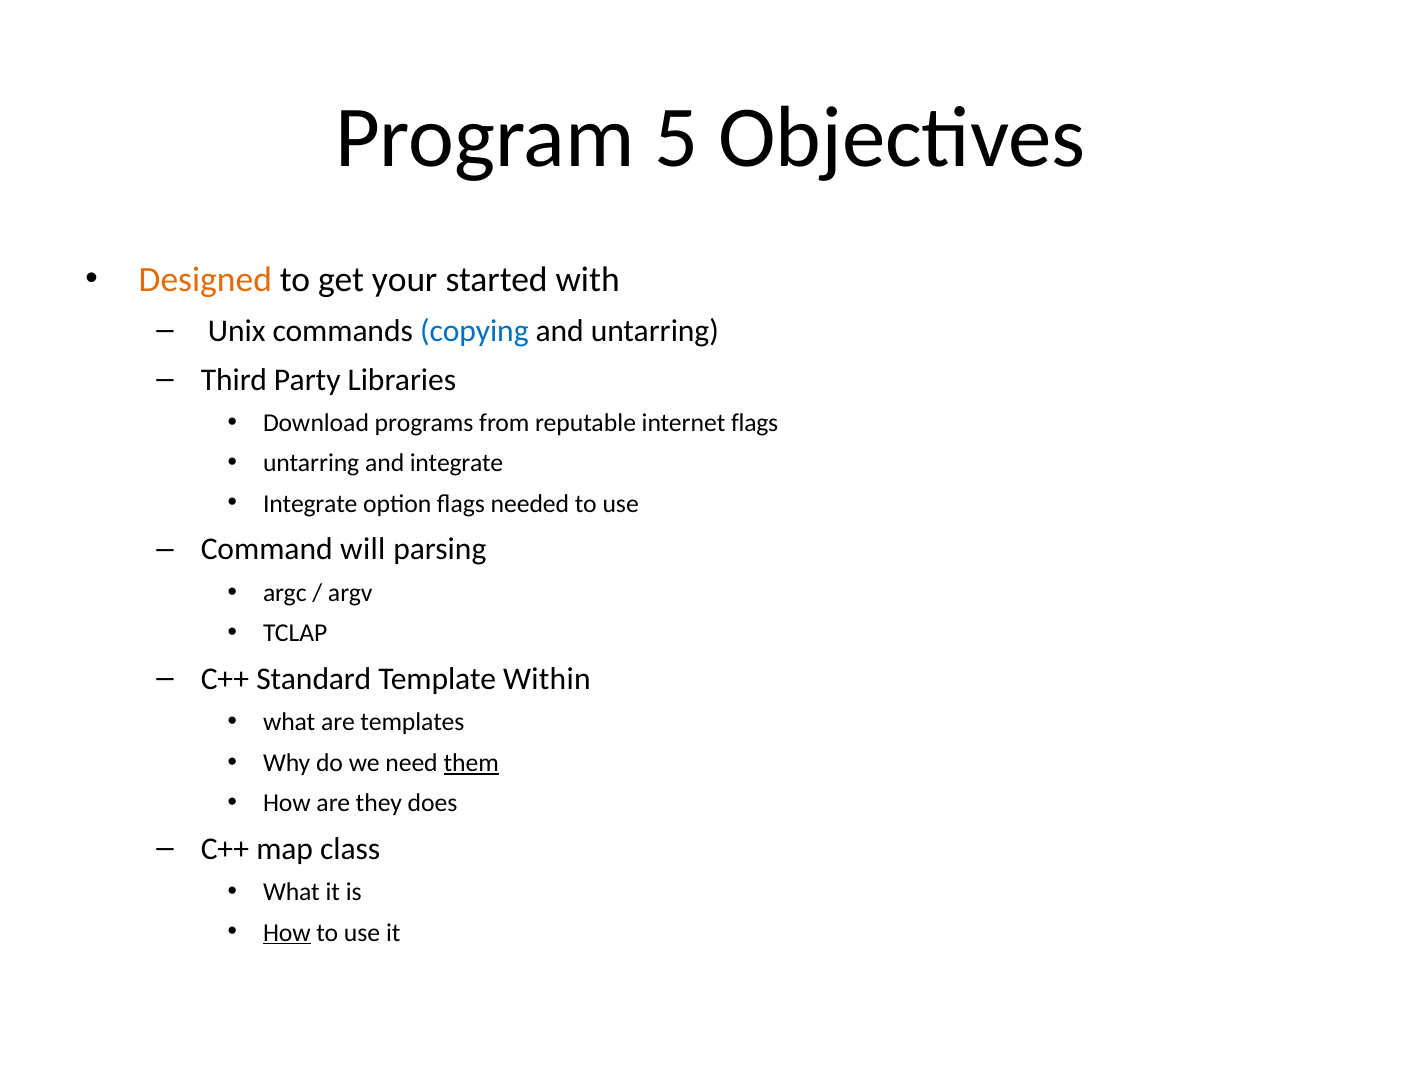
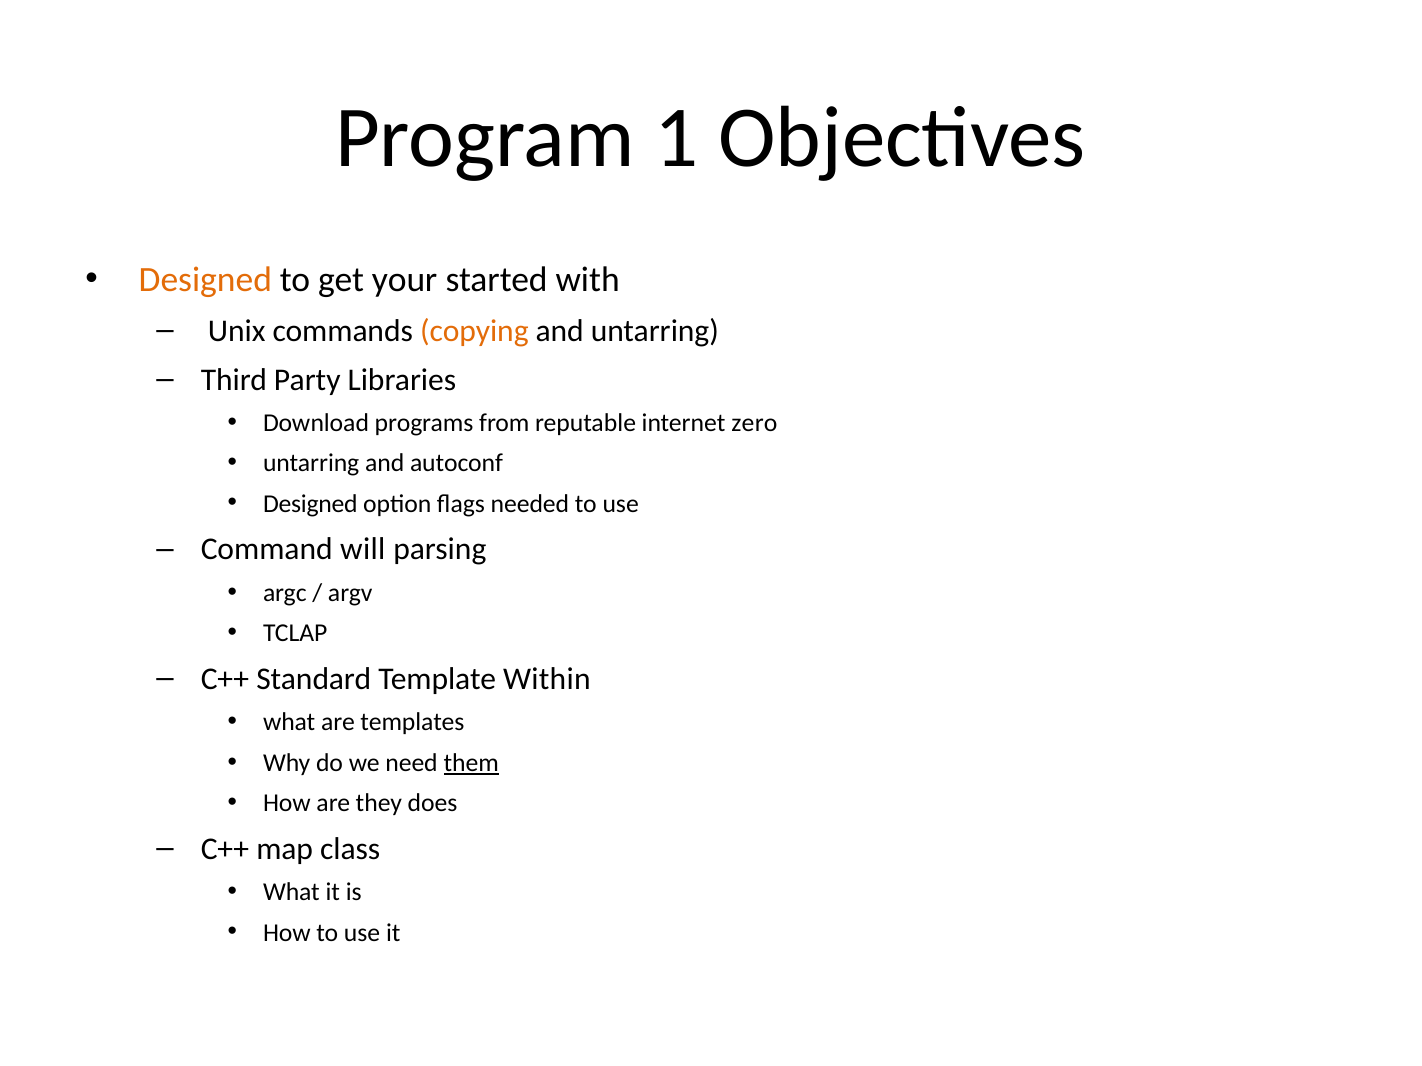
5: 5 -> 1
copying colour: blue -> orange
internet flags: flags -> zero
and integrate: integrate -> autoconf
Integrate at (310, 504): Integrate -> Designed
How at (287, 933) underline: present -> none
